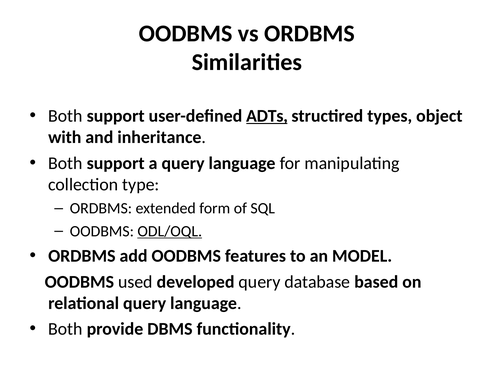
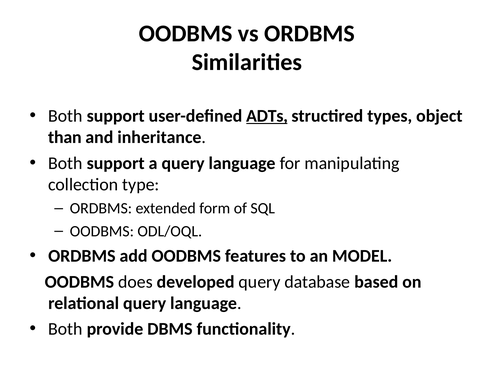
with: with -> than
ODL/OQL underline: present -> none
used: used -> does
